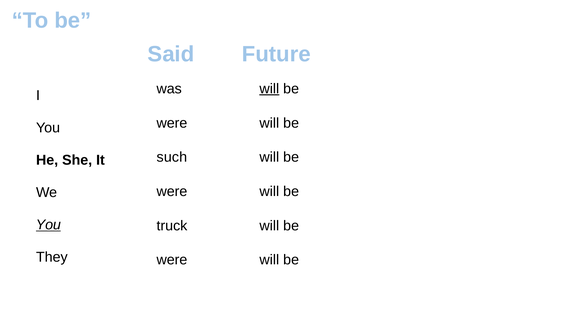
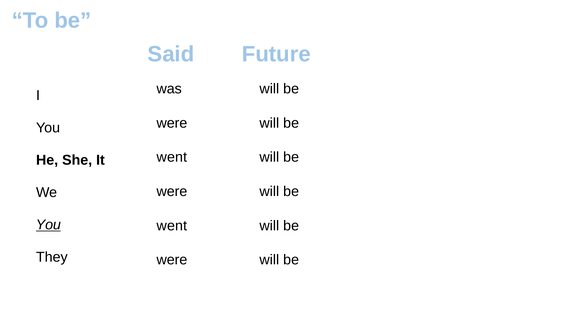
will at (269, 89) underline: present -> none
such at (172, 157): such -> went
truck at (172, 225): truck -> went
